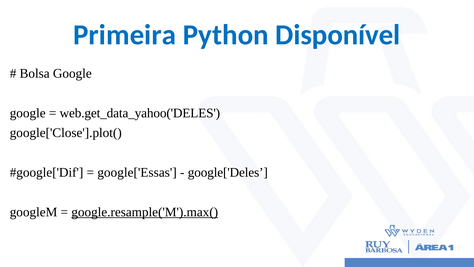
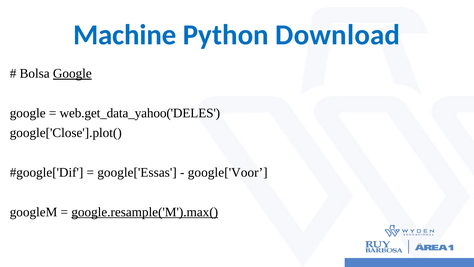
Primeira: Primeira -> Machine
Disponível: Disponível -> Download
Google at (72, 73) underline: none -> present
google['Deles: google['Deles -> google['Voor
